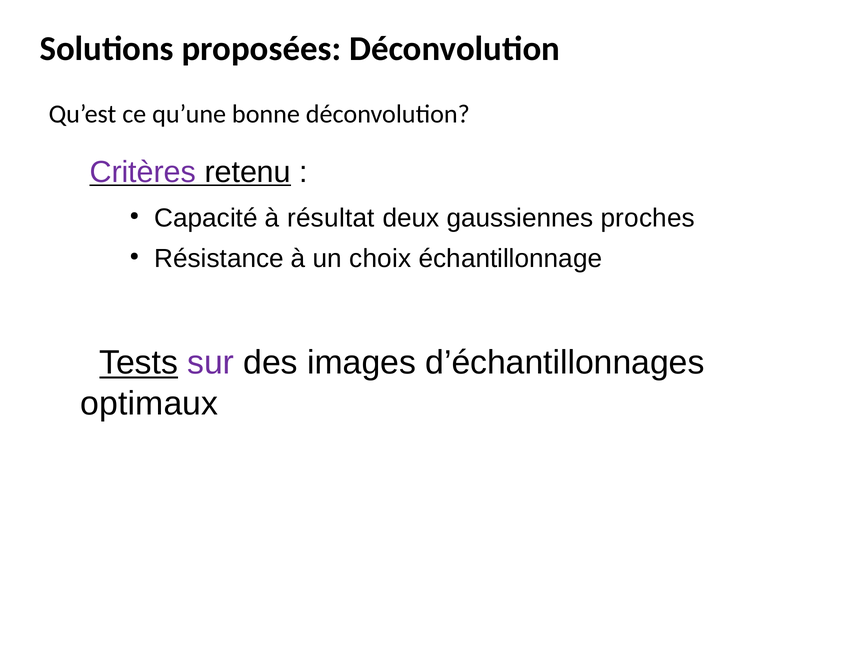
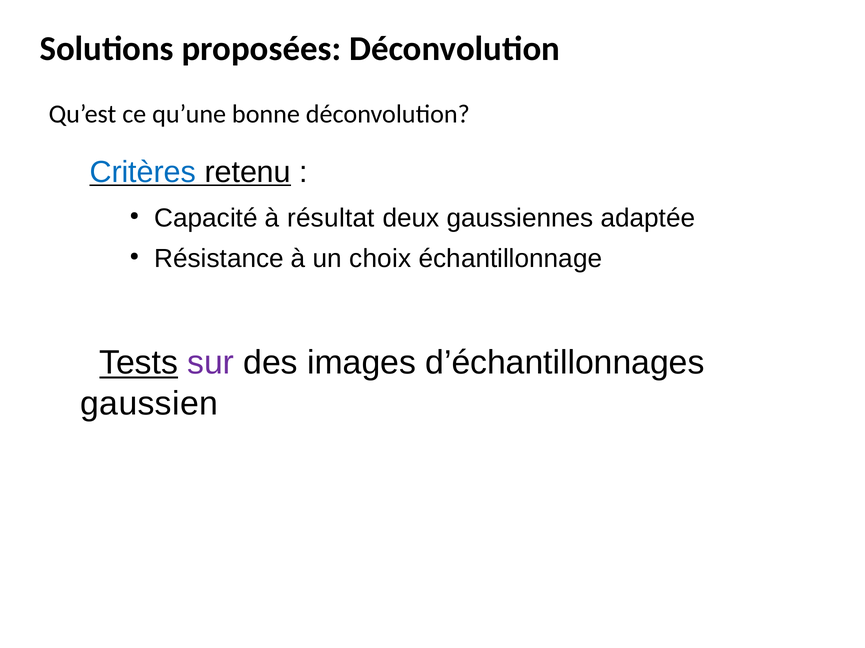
Critères colour: purple -> blue
proches: proches -> adaptée
optimaux: optimaux -> gaussien
